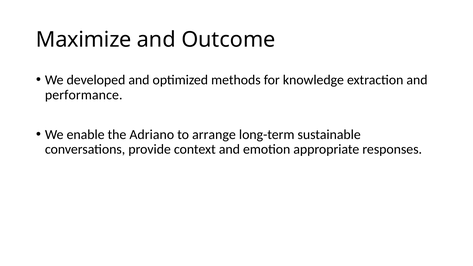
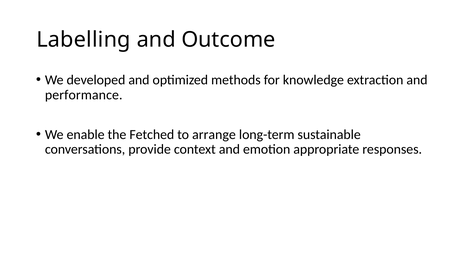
Maximize: Maximize -> Labelling
Adriano: Adriano -> Fetched
